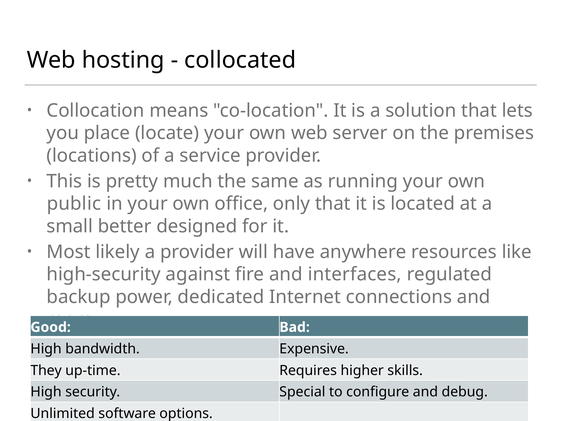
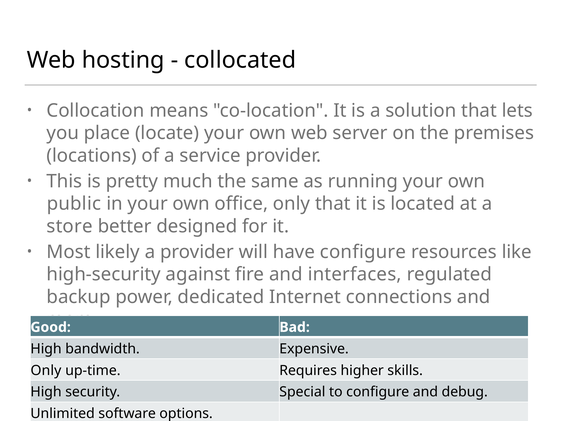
small: small -> store
have anywhere: anywhere -> configure
They at (46, 370): They -> Only
